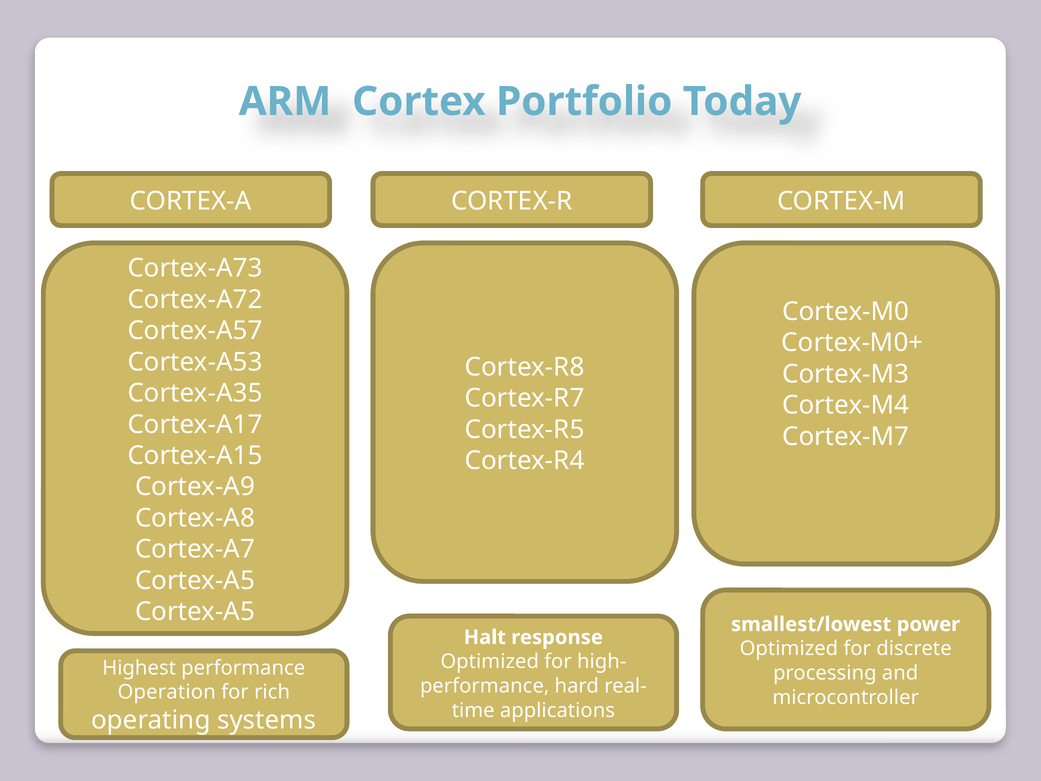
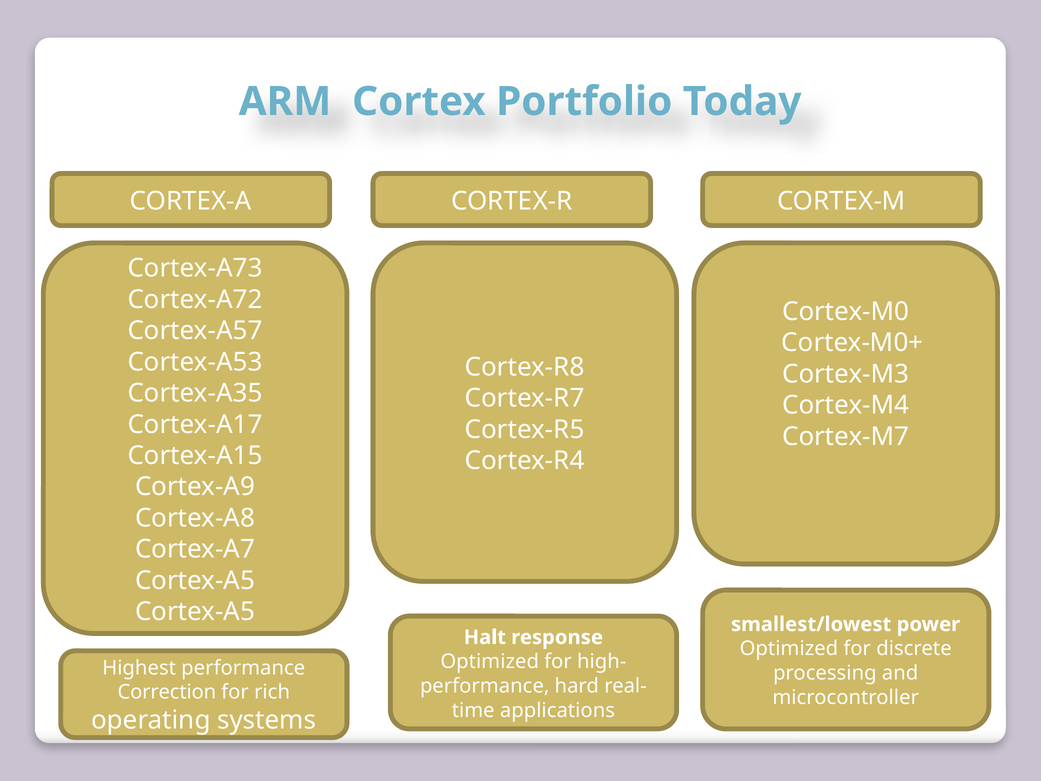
Operation: Operation -> Correction
